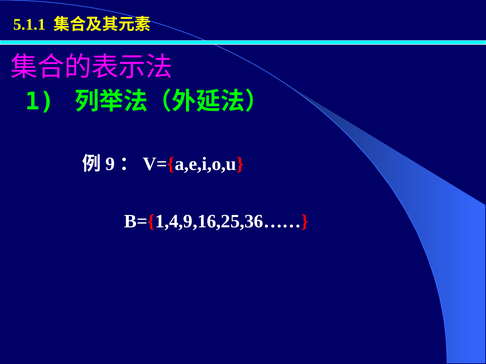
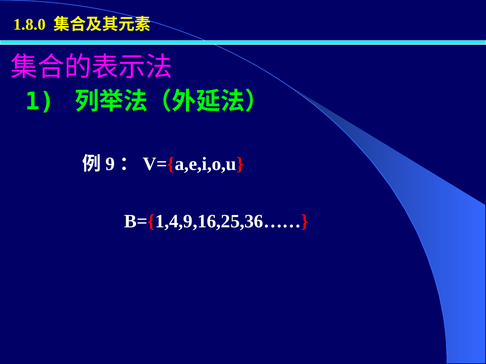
5.1.1: 5.1.1 -> 1.8.0
